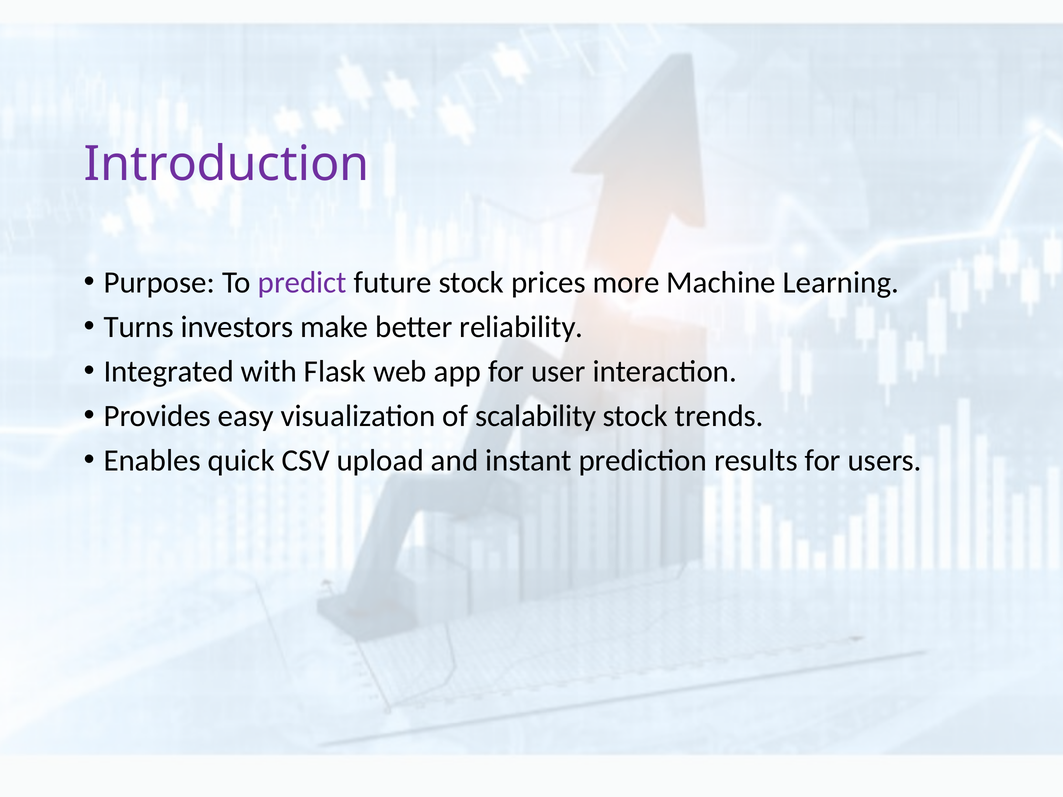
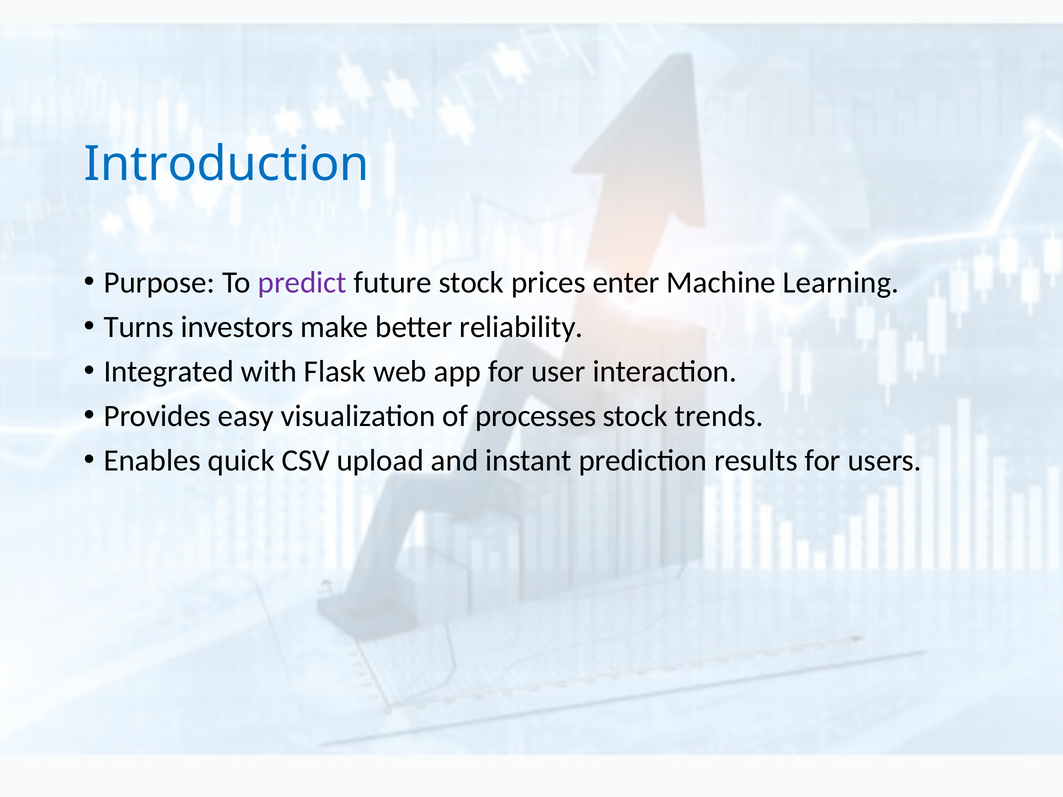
Introduction colour: purple -> blue
more: more -> enter
scalability: scalability -> processes
